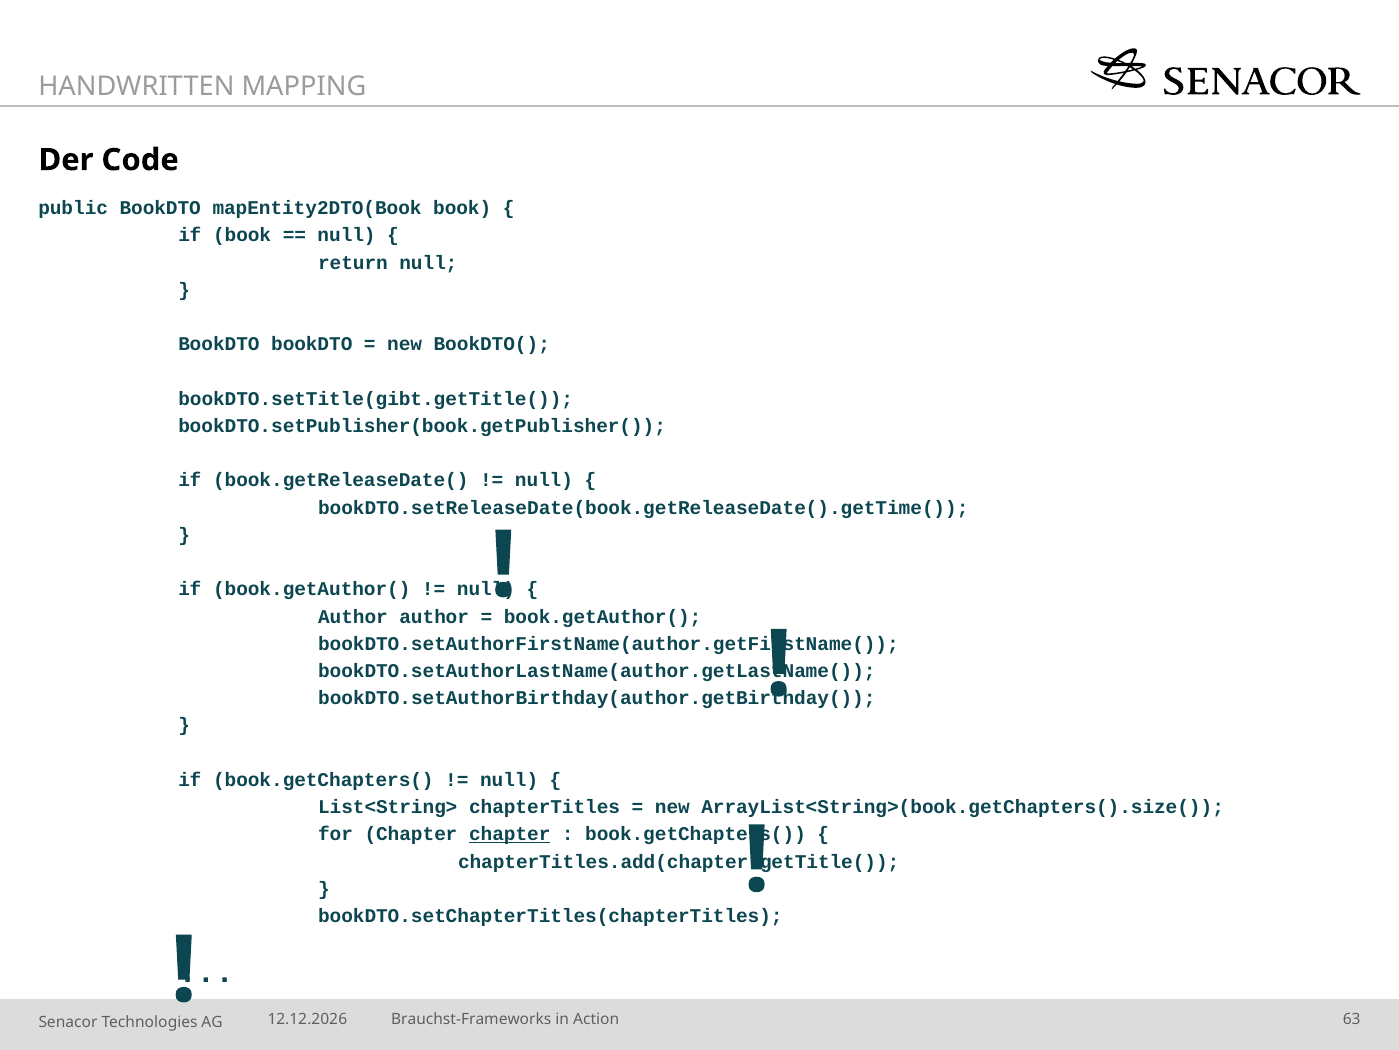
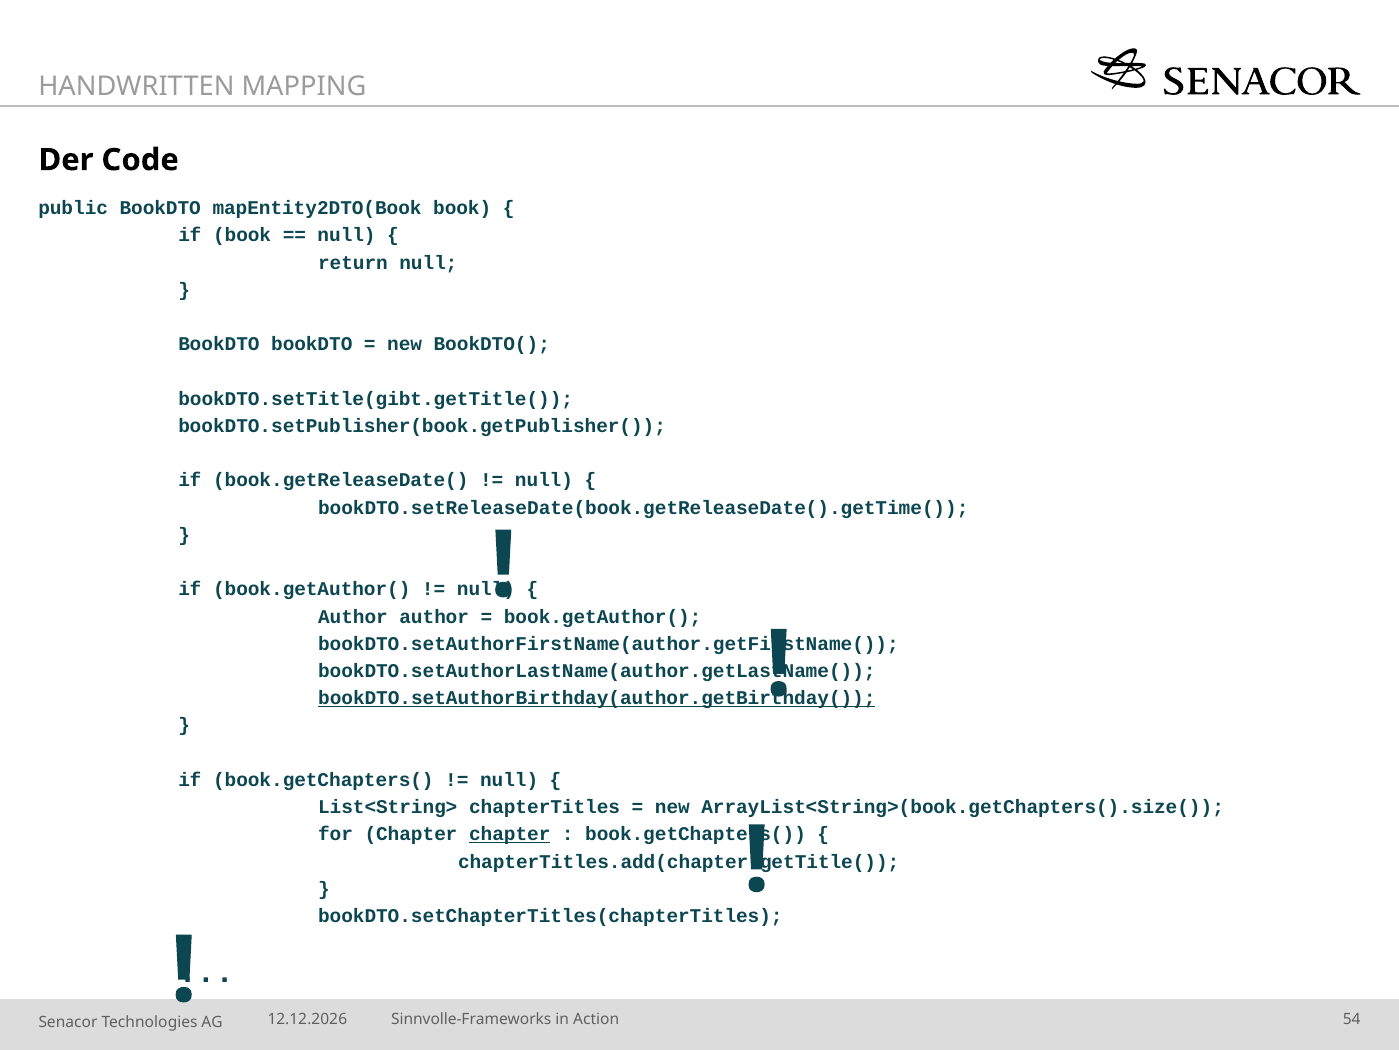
bookDTO.setAuthorBirthday(author.getBirthday( underline: none -> present
Brauchst-Frameworks: Brauchst-Frameworks -> Sinnvolle-Frameworks
63: 63 -> 54
